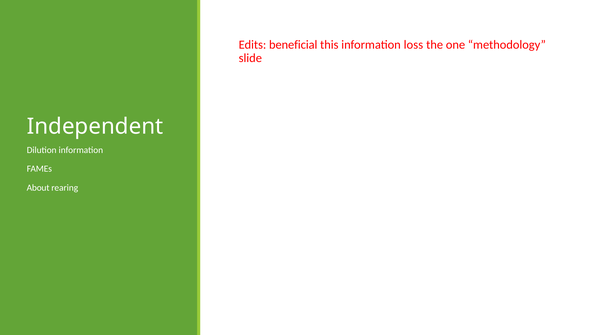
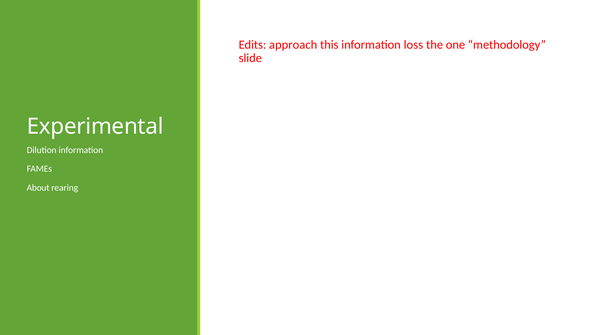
beneficial: beneficial -> approach
Independent: Independent -> Experimental
